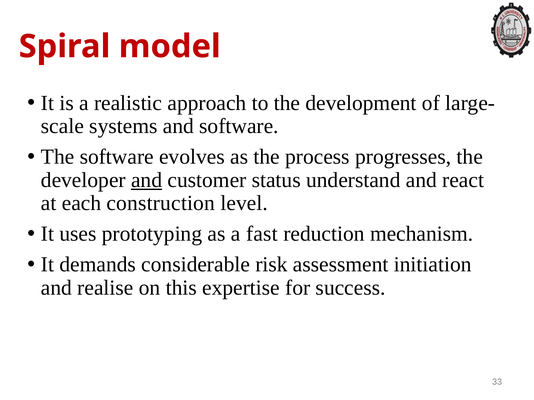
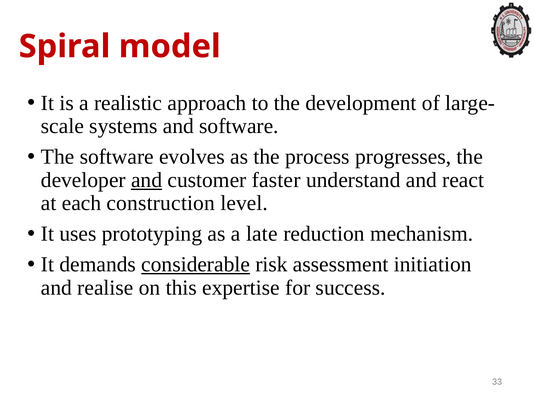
status: status -> faster
fast: fast -> late
considerable underline: none -> present
